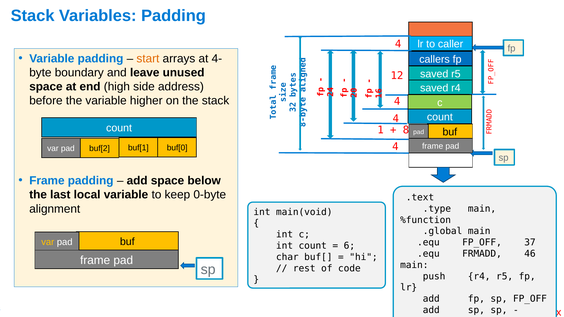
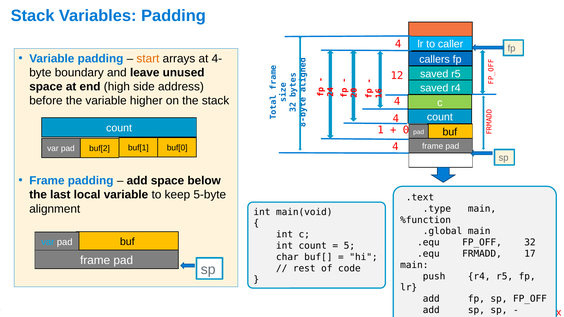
8 at (406, 130): 8 -> 0
0-byte: 0-byte -> 5-byte
var at (48, 242) colour: yellow -> light blue
37: 37 -> 32
6 at (349, 246): 6 -> 5
46: 46 -> 17
